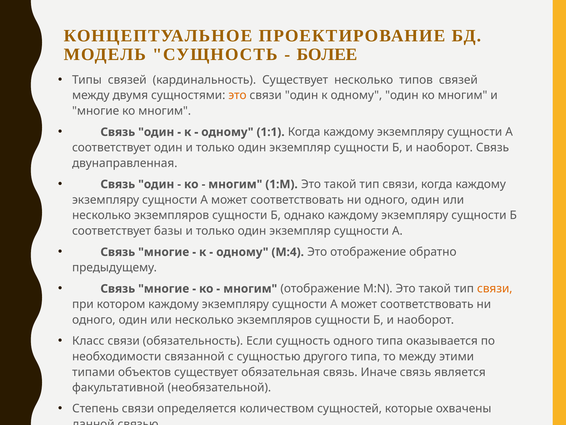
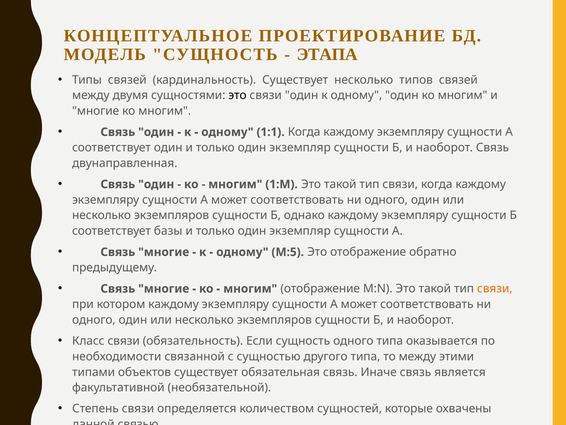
БОЛЕЕ: БОЛЕЕ -> ЭТАПА
это at (237, 95) colour: orange -> black
М:4: М:4 -> М:5
